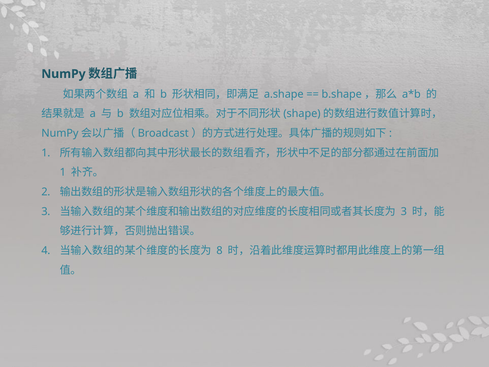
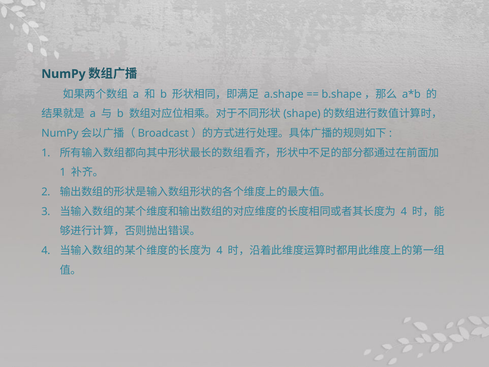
3 at (404, 211): 3 -> 4
8 at (220, 250): 8 -> 4
